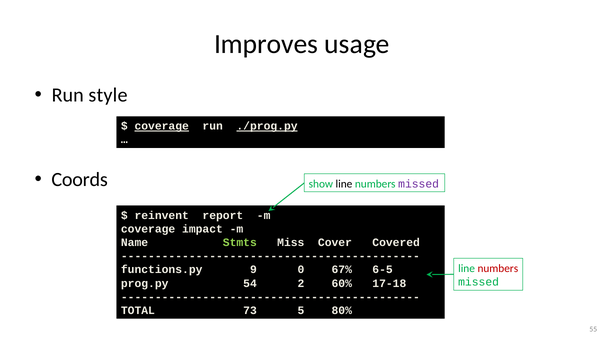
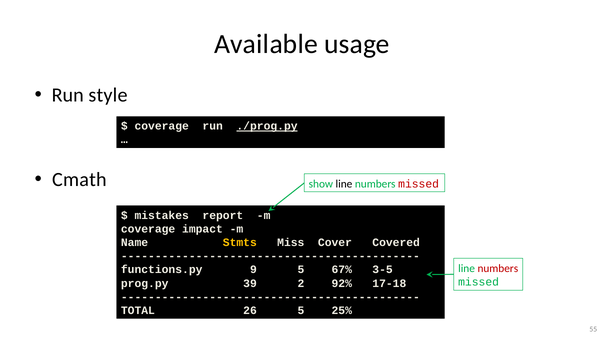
Improves: Improves -> Available
coverage at (162, 126) underline: present -> none
Coords: Coords -> Cmath
missed at (419, 184) colour: purple -> red
reinvent: reinvent -> mistakes
Stmts colour: light green -> yellow
9 0: 0 -> 5
6-5: 6-5 -> 3-5
54: 54 -> 39
60%: 60% -> 92%
73: 73 -> 26
80%: 80% -> 25%
